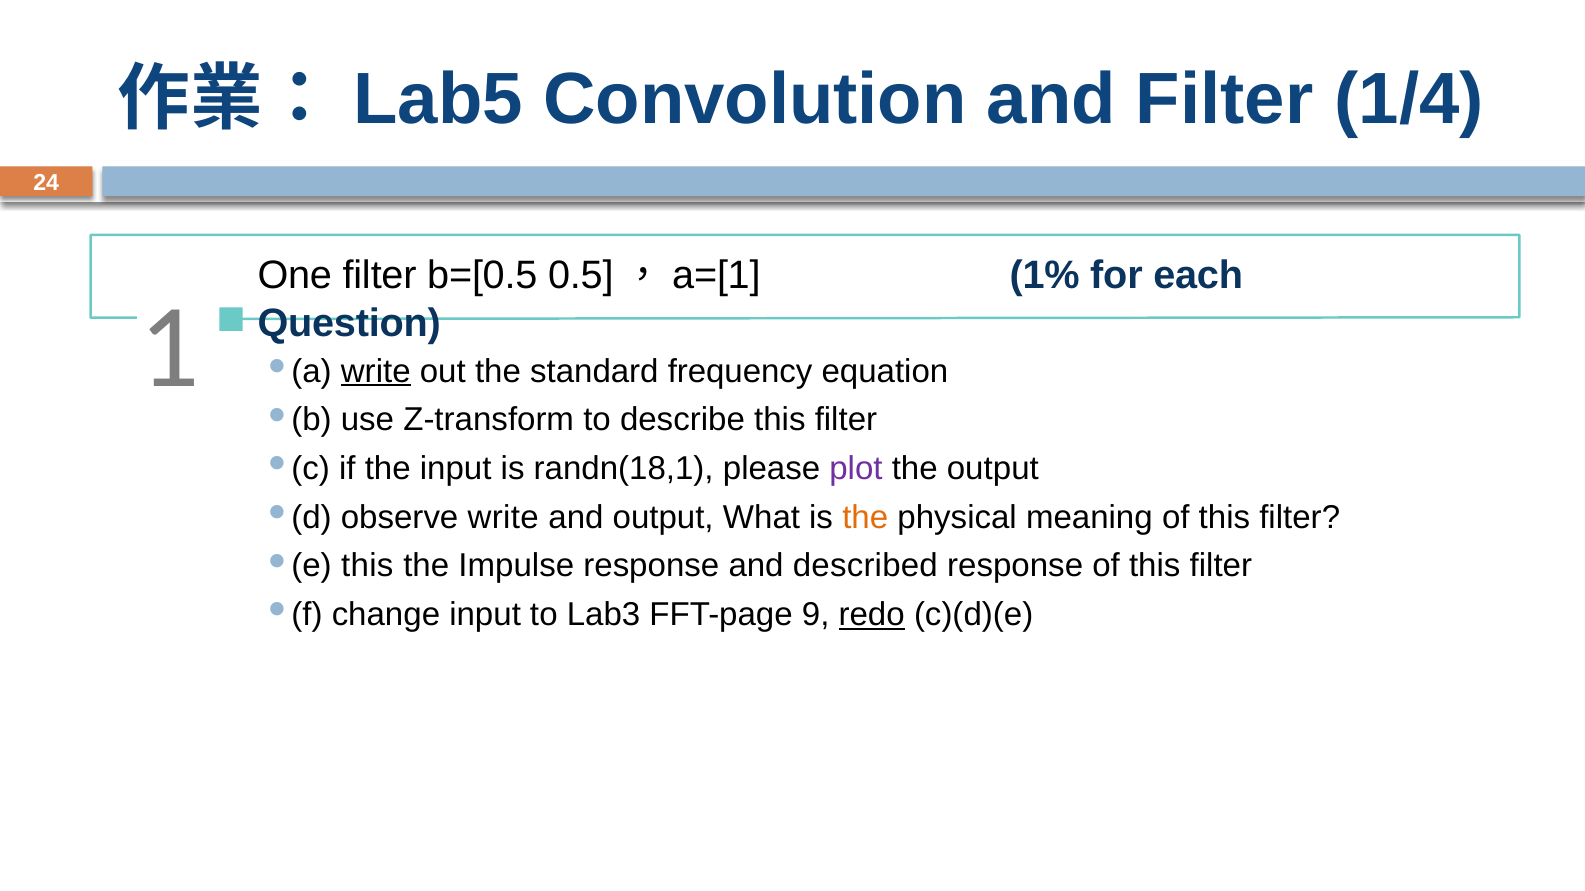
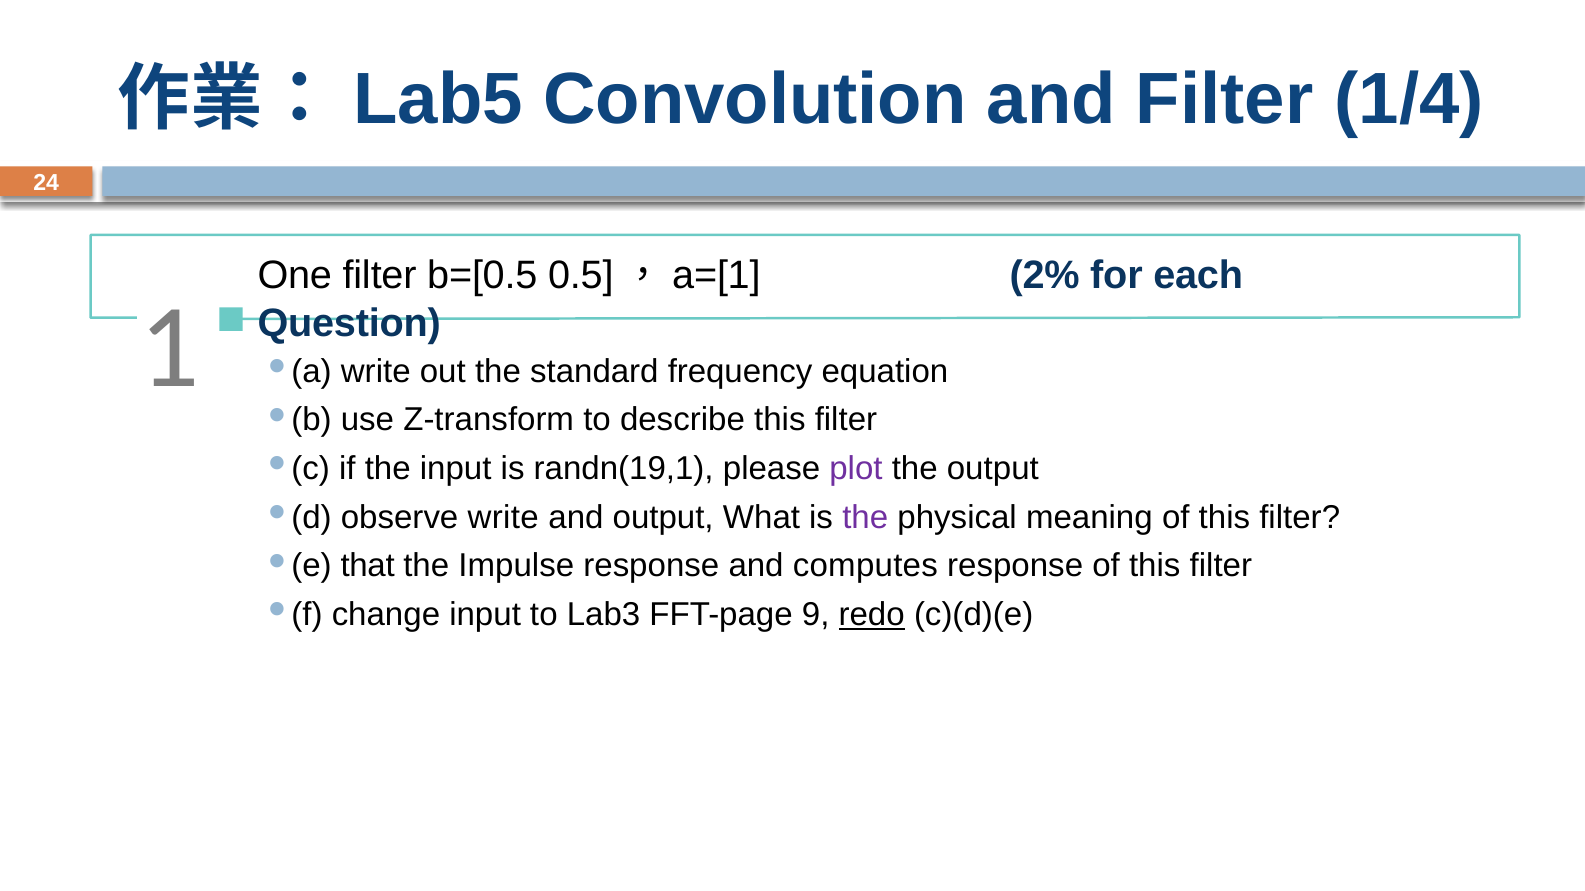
1%: 1% -> 2%
write at (376, 371) underline: present -> none
randn(18,1: randn(18,1 -> randn(19,1
the at (865, 518) colour: orange -> purple
this at (367, 566): this -> that
described: described -> computes
